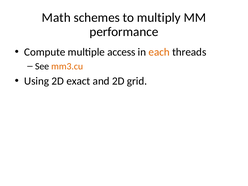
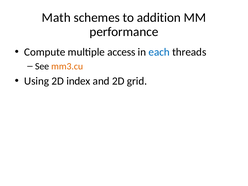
multiply: multiply -> addition
each colour: orange -> blue
exact: exact -> index
